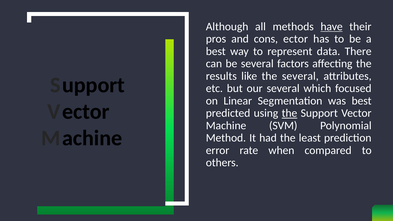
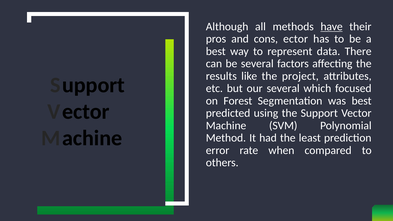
the several: several -> project
Linear: Linear -> Forest
the at (289, 113) underline: present -> none
